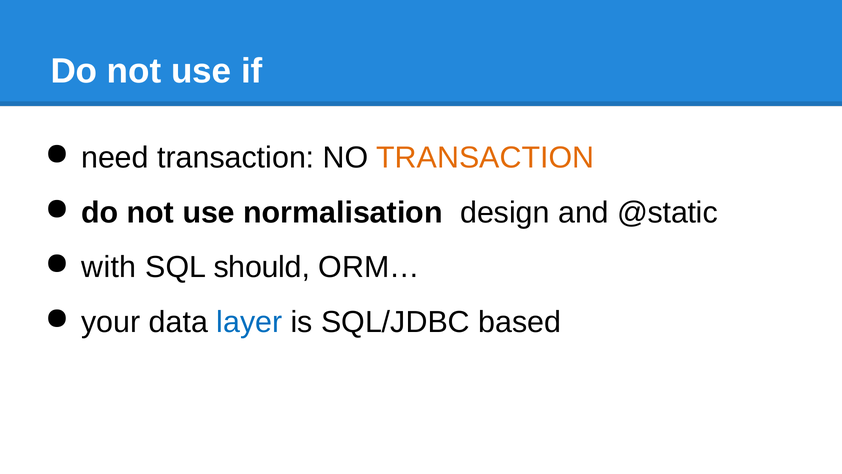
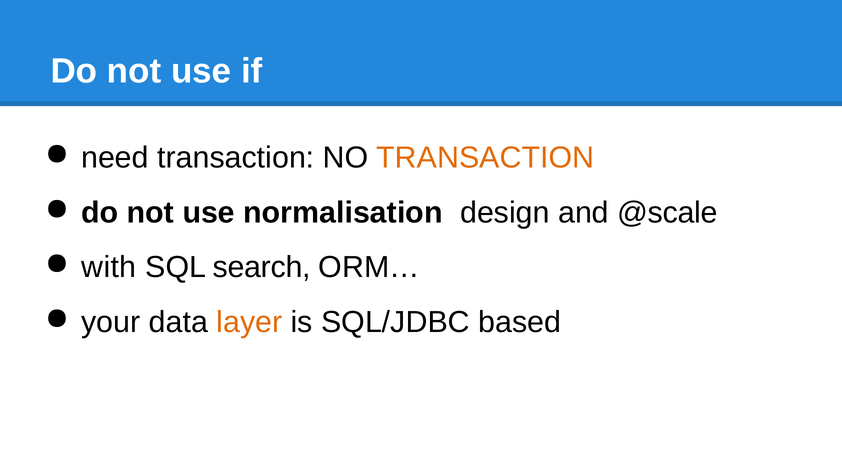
@static: @static -> @scale
should: should -> search
layer colour: blue -> orange
